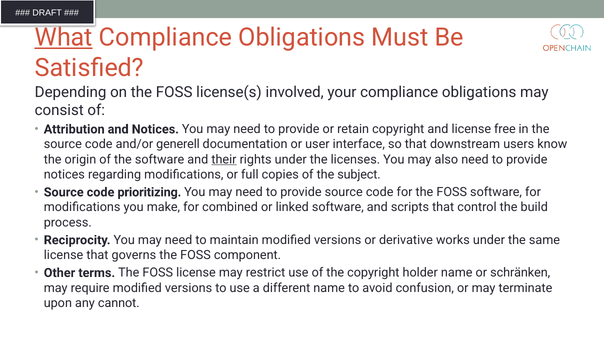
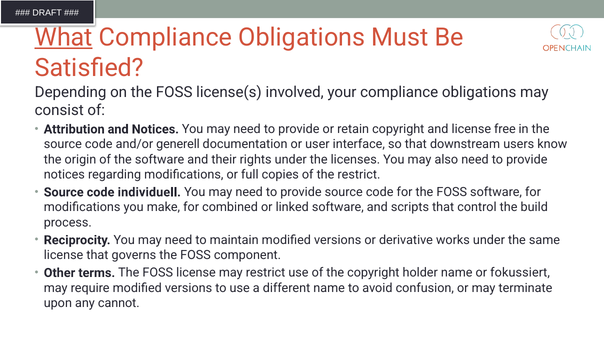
their underline: present -> none
the subject: subject -> restrict
prioritizing: prioritizing -> individuell
schränken: schränken -> fokussiert
